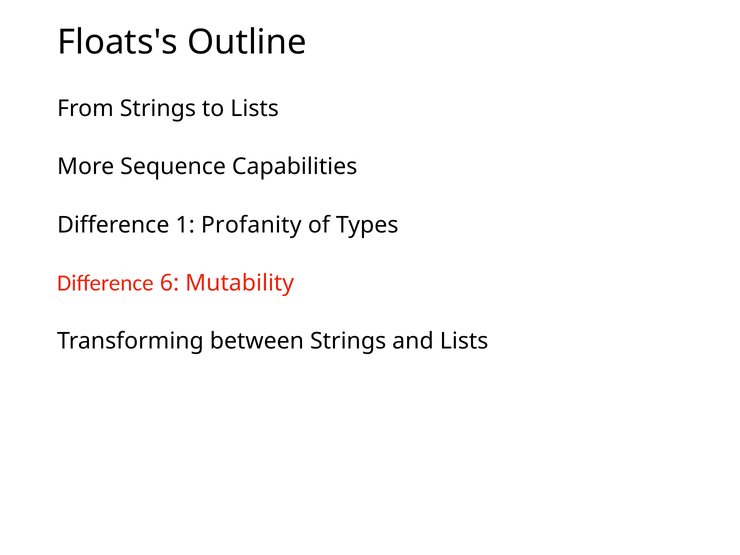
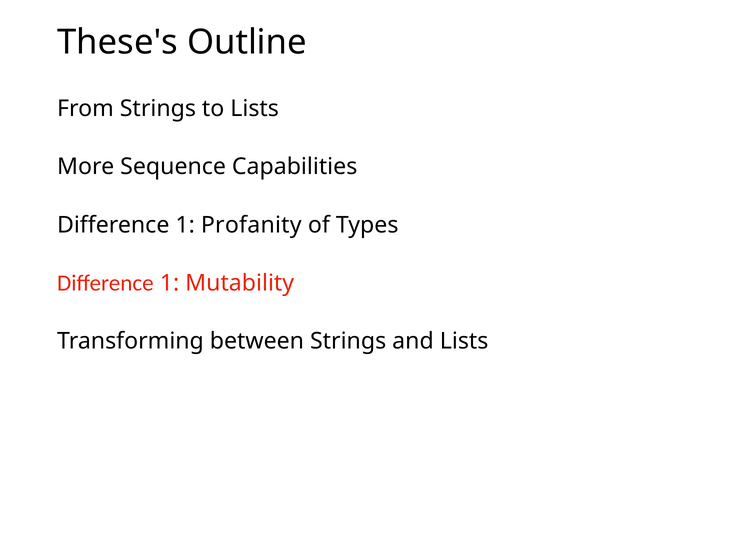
Floats's: Floats's -> These's
6 at (169, 283): 6 -> 1
